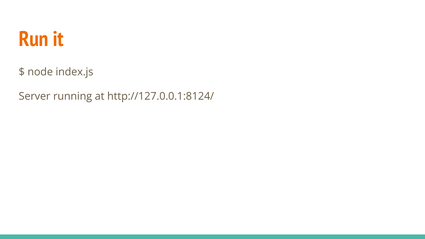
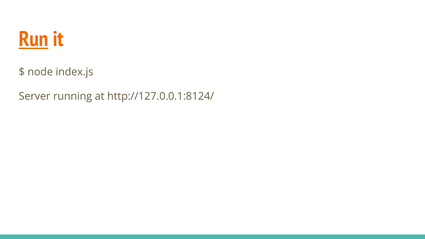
Run underline: none -> present
